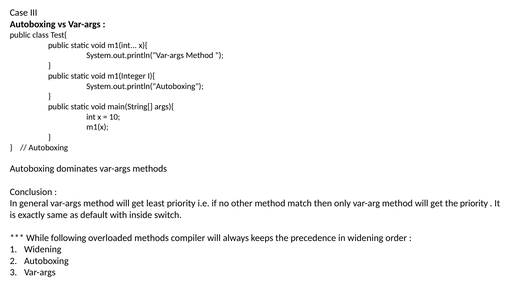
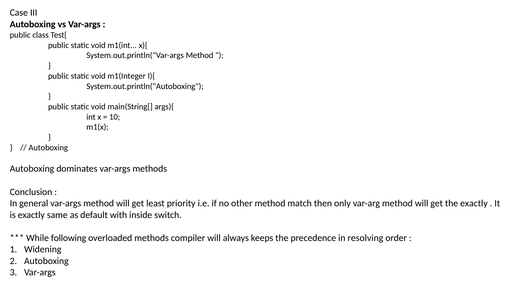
the priority: priority -> exactly
in widening: widening -> resolving
